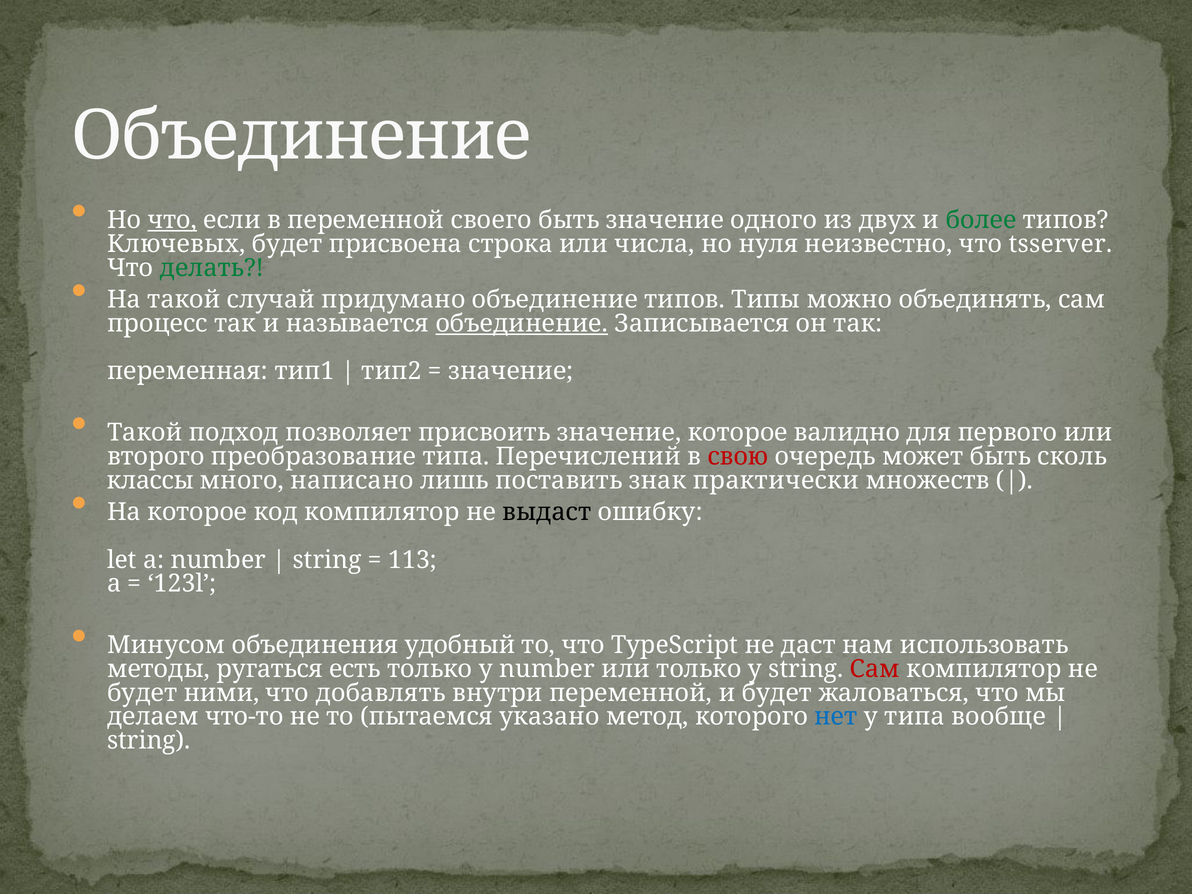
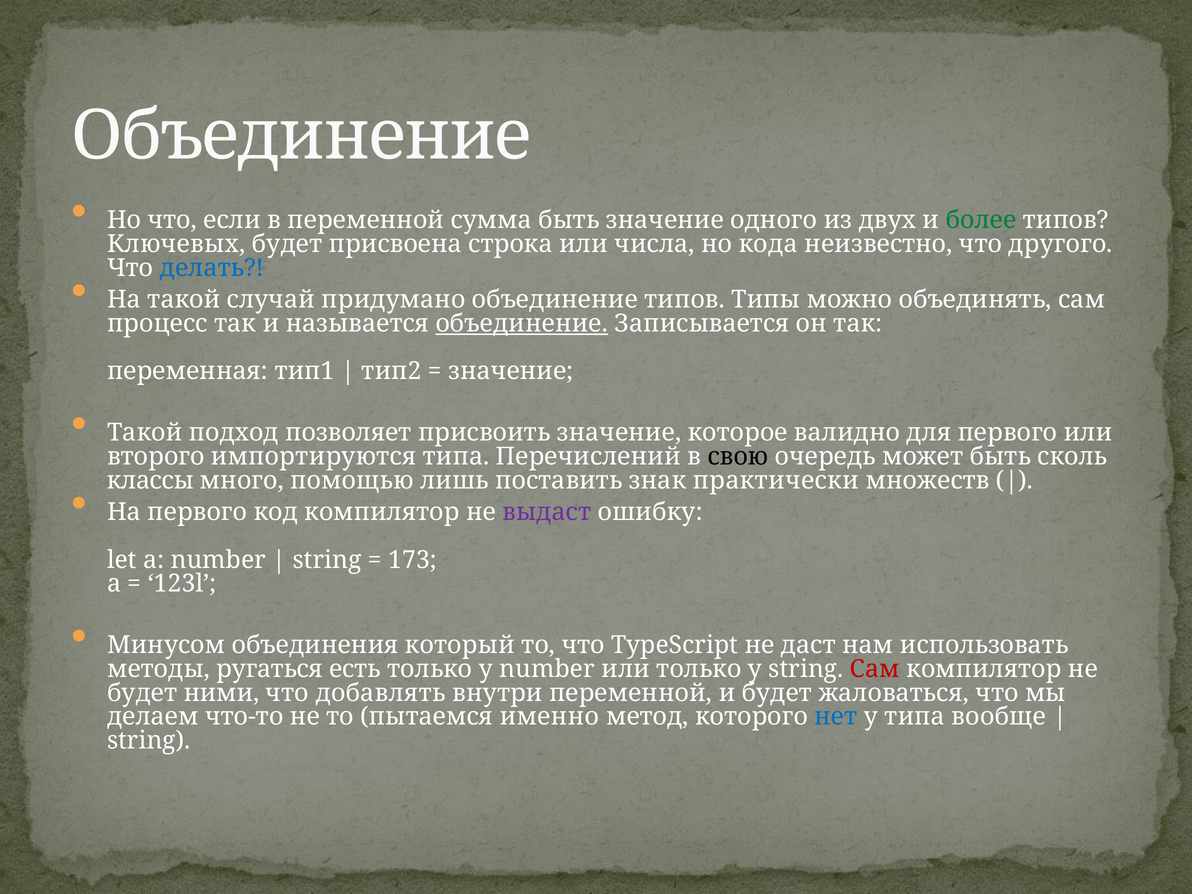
что at (172, 220) underline: present -> none
своего: своего -> сумма
нуля: нуля -> кода
tsserver: tsserver -> другого
делать colour: green -> blue
преобразование: преобразование -> импортируются
свою colour: red -> black
написано: написано -> помощью
На которое: которое -> первого
выдаст colour: black -> purple
113: 113 -> 173
удобный: удобный -> который
указано: указано -> именно
